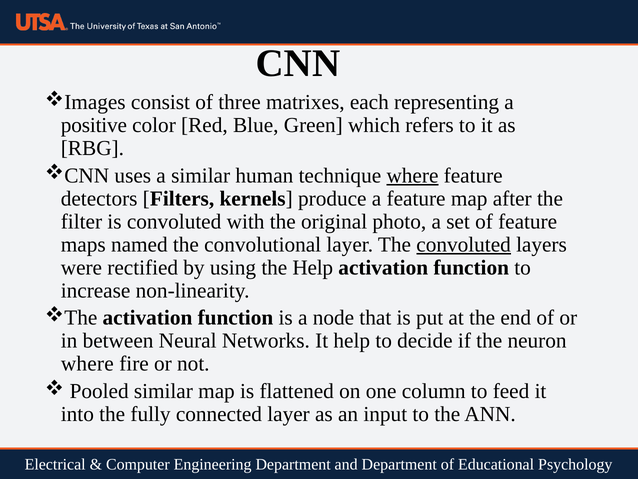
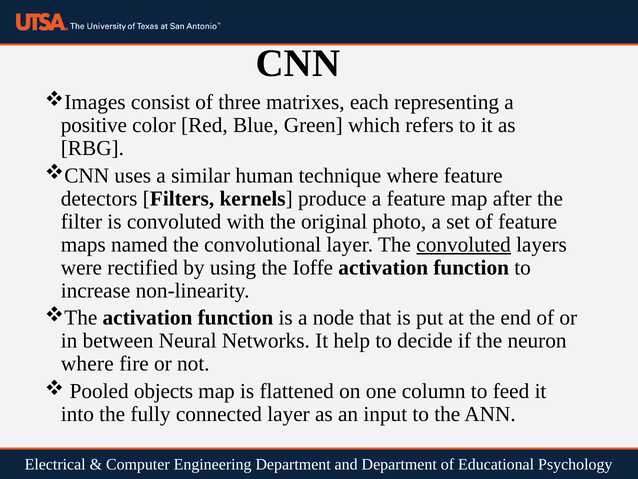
where at (412, 175) underline: present -> none
the Help: Help -> Ioffe
Pooled similar: similar -> objects
